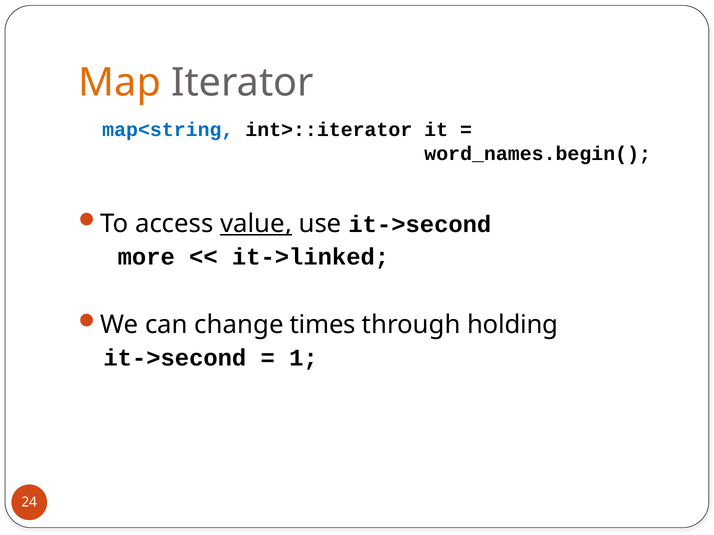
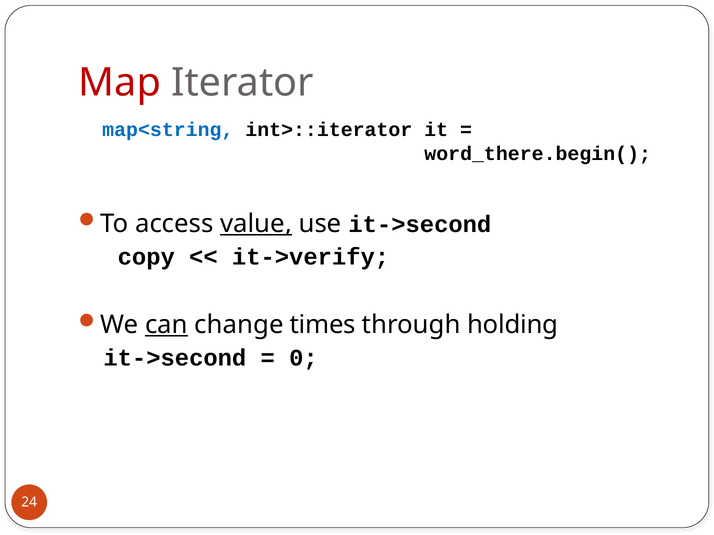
Map colour: orange -> red
word_names.begin(: word_names.begin( -> word_there.begin(
more: more -> copy
it->linked: it->linked -> it->verify
can underline: none -> present
1: 1 -> 0
